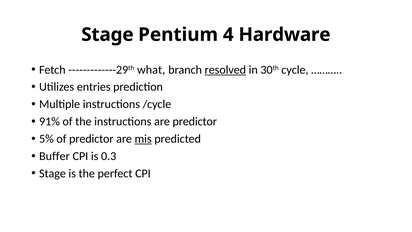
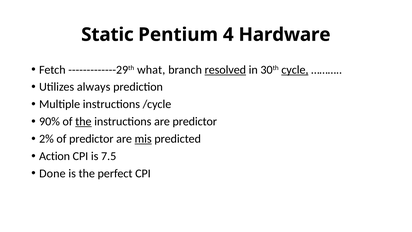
Stage at (107, 35): Stage -> Static
cycle underline: none -> present
entries: entries -> always
91%: 91% -> 90%
the at (83, 121) underline: none -> present
5%: 5% -> 2%
Buffer: Buffer -> Action
0.3: 0.3 -> 7.5
Stage at (52, 173): Stage -> Done
